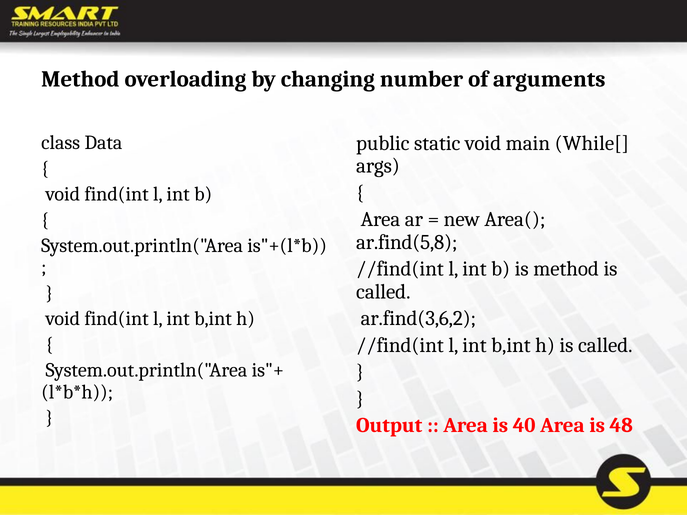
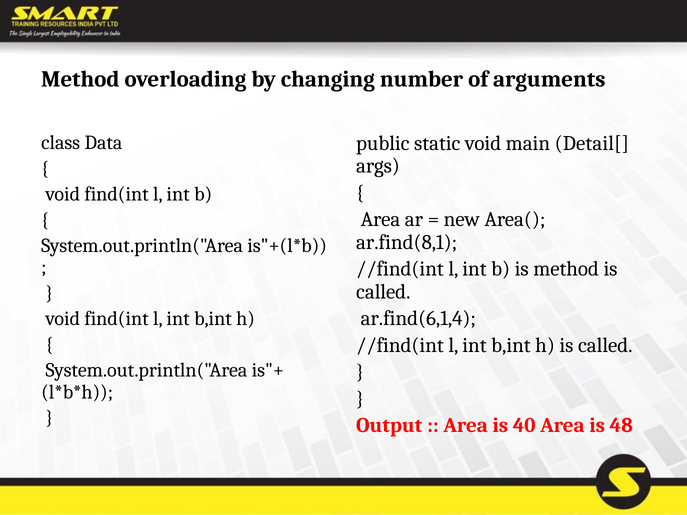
While[: While[ -> Detail[
ar.find(5,8: ar.find(5,8 -> ar.find(8,1
ar.find(3,6,2: ar.find(3,6,2 -> ar.find(6,1,4
